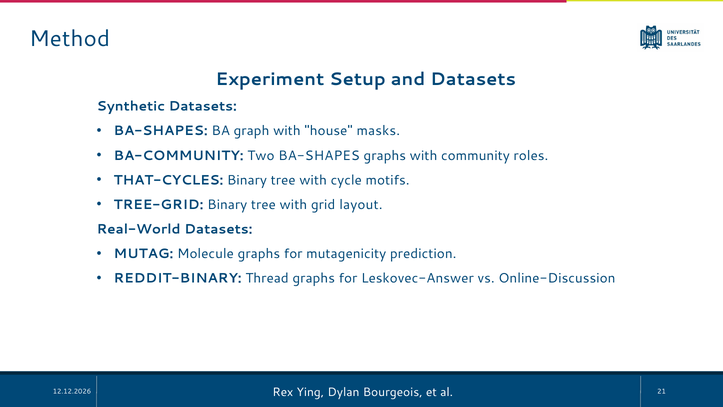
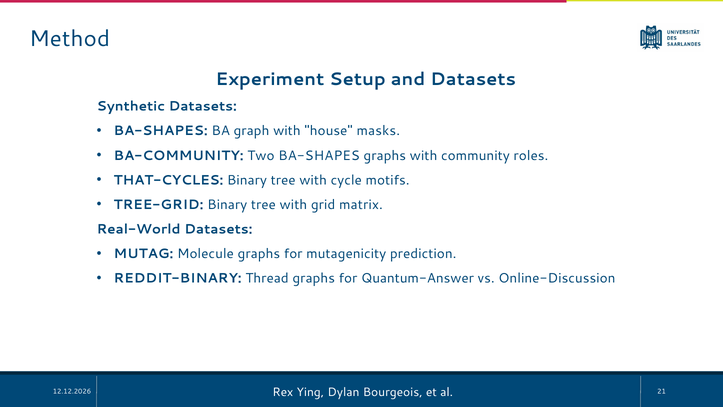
layout: layout -> matrix
Leskovec-Answer: Leskovec-Answer -> Quantum-Answer
